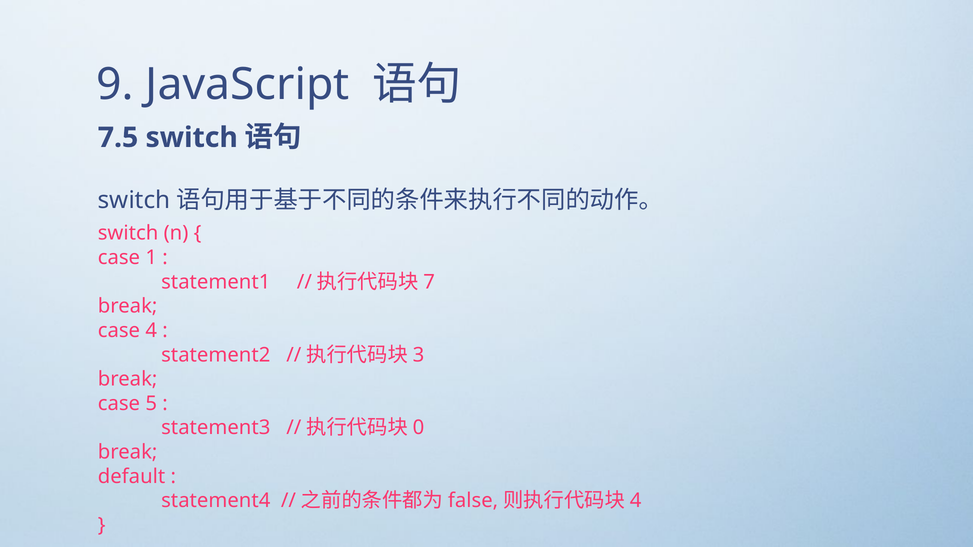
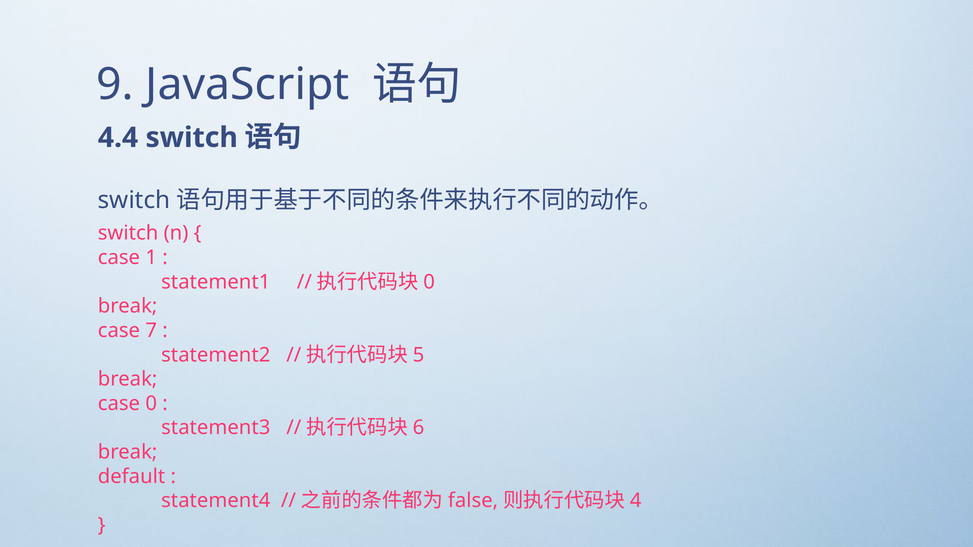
7.5: 7.5 -> 4.4
7 at (429, 282): 7 -> 0
case 4: 4 -> 7
3: 3 -> 5
case 5: 5 -> 0
0: 0 -> 6
